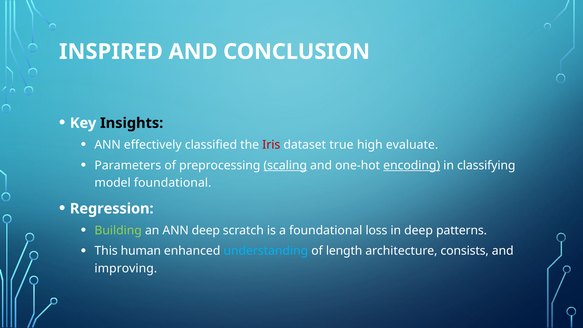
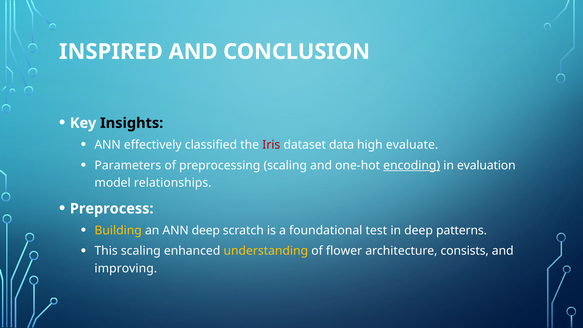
true: true -> data
scaling at (285, 165) underline: present -> none
classifying: classifying -> evaluation
model foundational: foundational -> relationships
Regression: Regression -> Preprocess
Building colour: light green -> yellow
loss: loss -> test
This human: human -> scaling
understanding colour: light blue -> yellow
length: length -> flower
